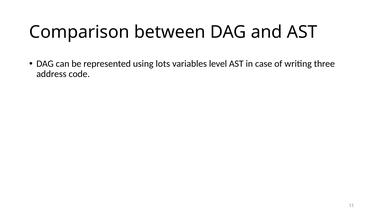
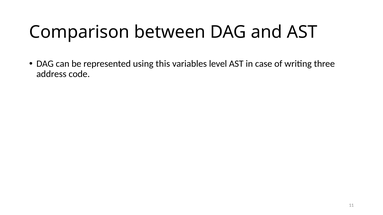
lots: lots -> this
